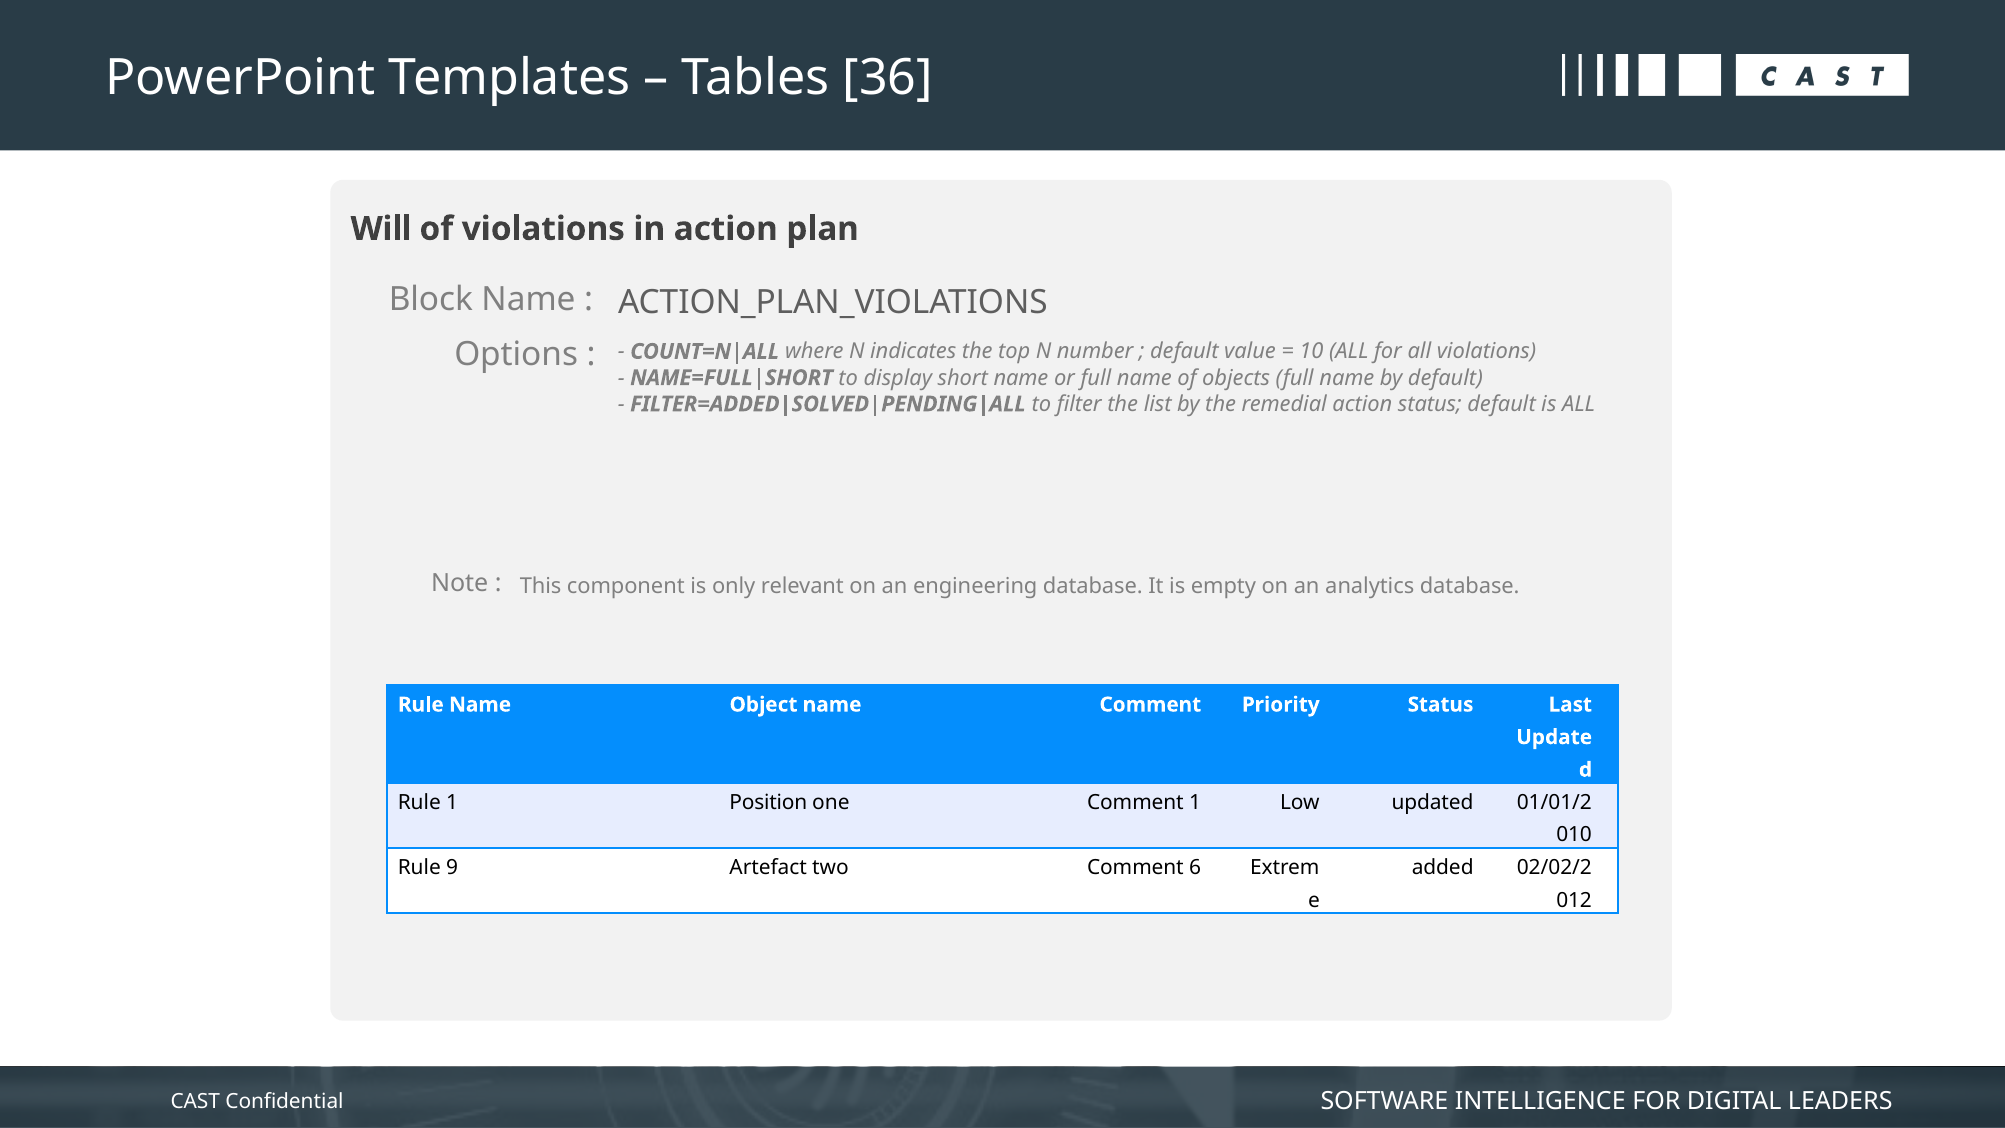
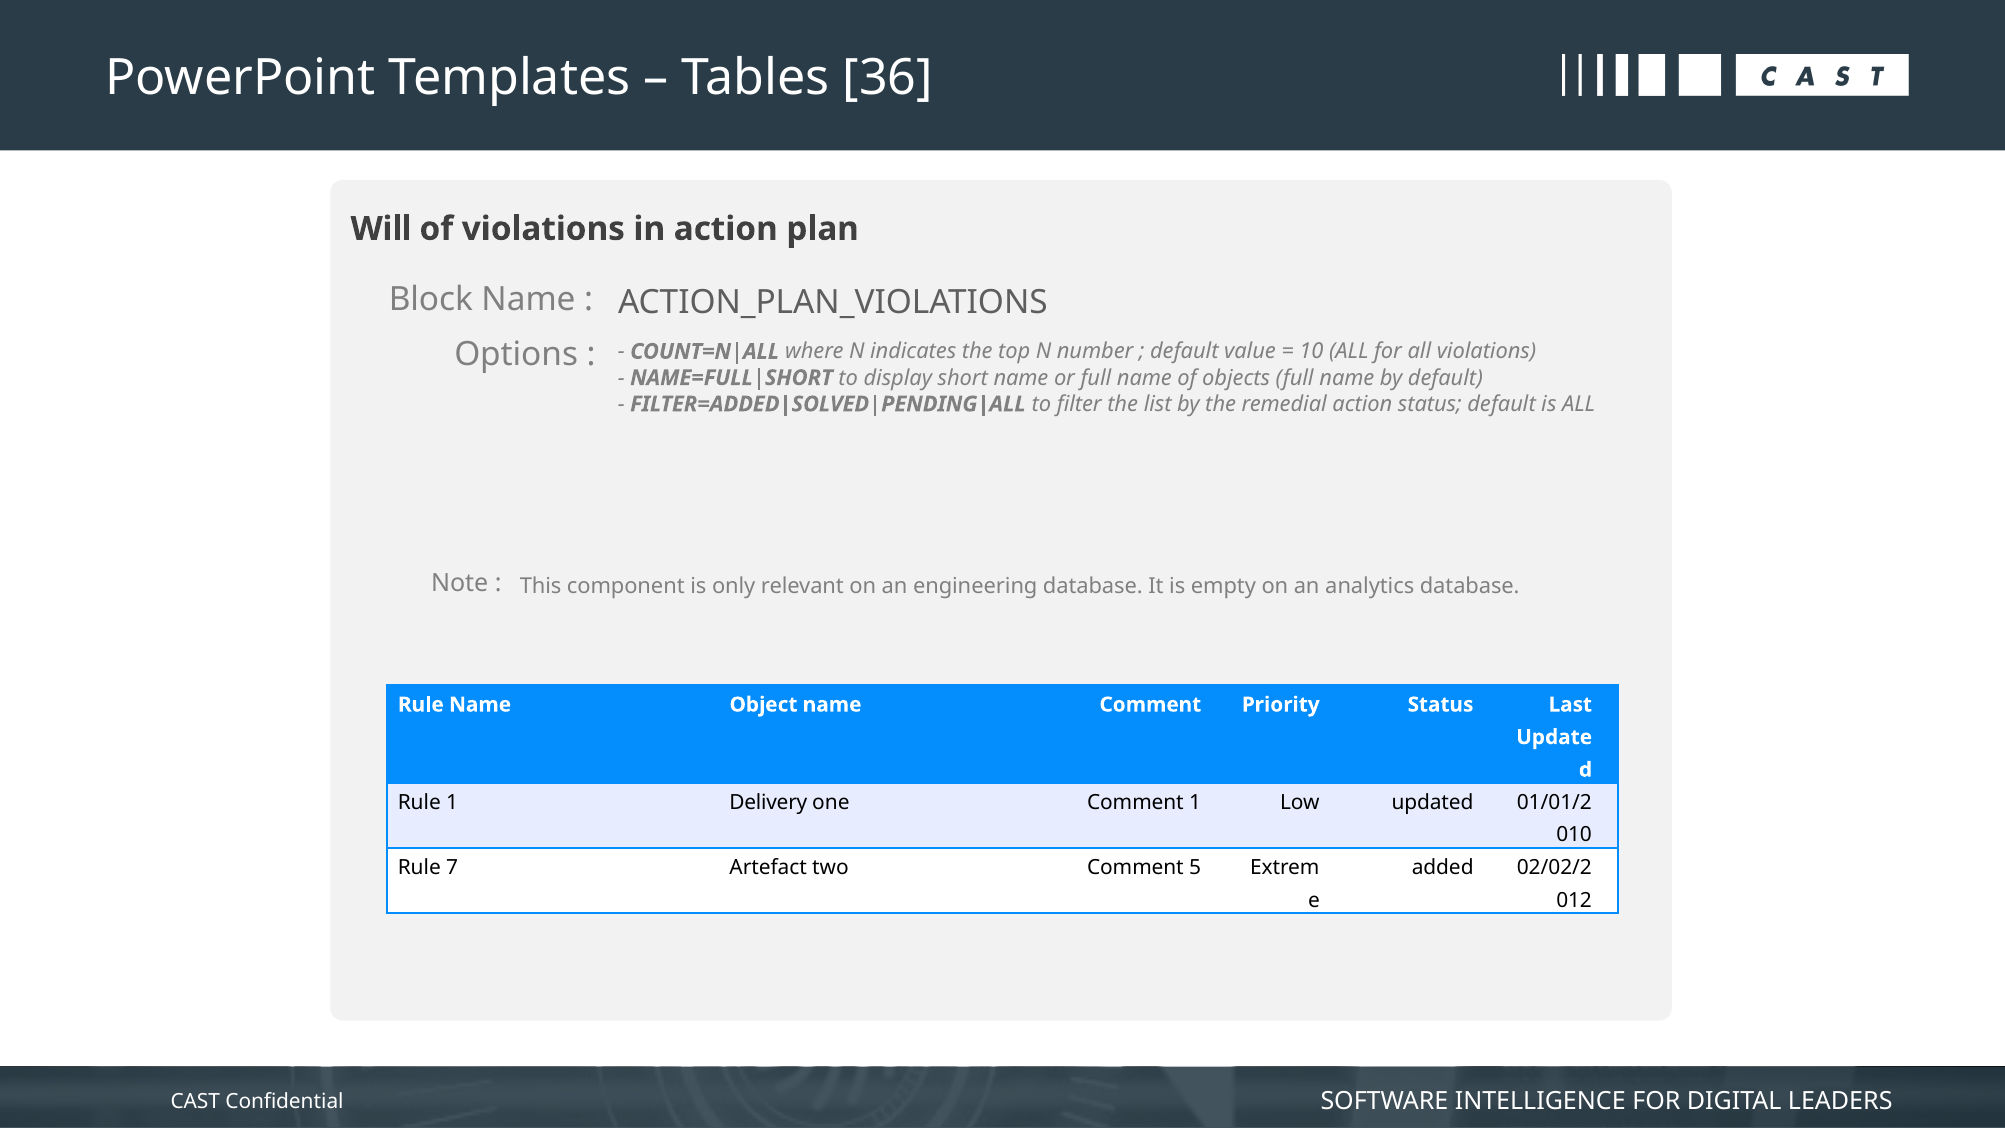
Position: Position -> Delivery
9: 9 -> 7
6: 6 -> 5
